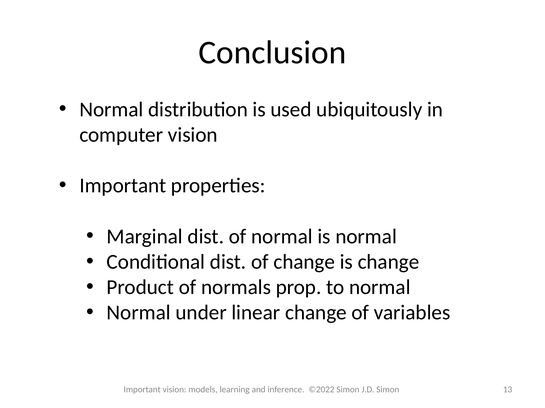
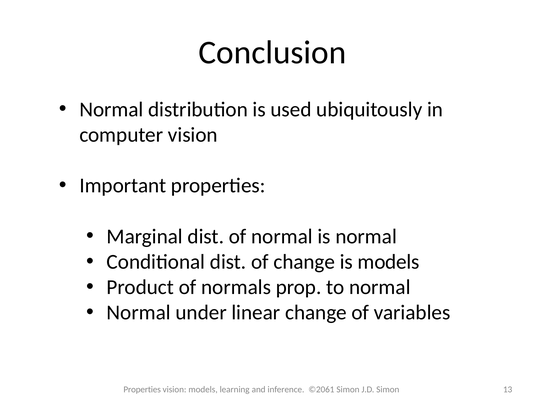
is change: change -> models
Important at (142, 390): Important -> Properties
©2022: ©2022 -> ©2061
